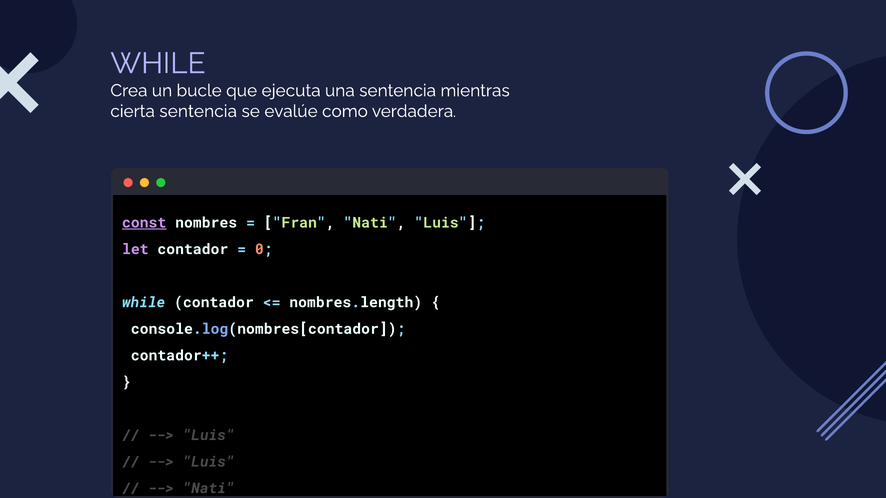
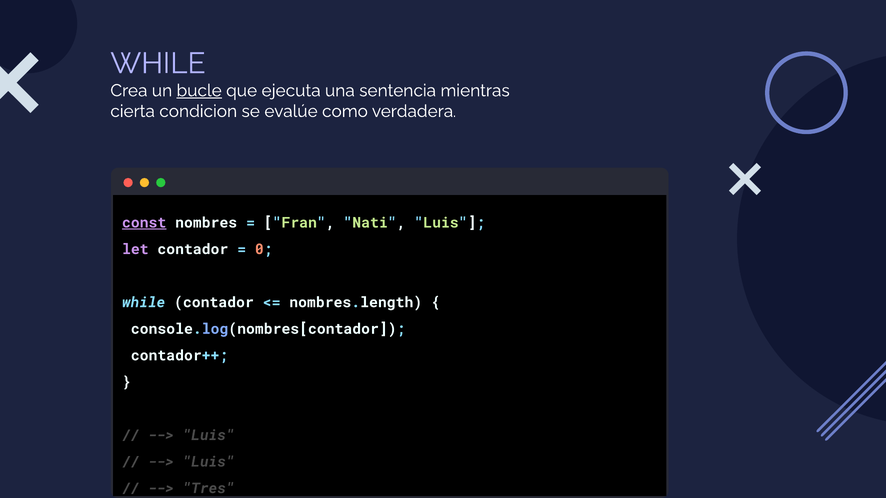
bucle underline: none -> present
cierta sentencia: sentencia -> condicion
Nati at (209, 489): Nati -> Tres
